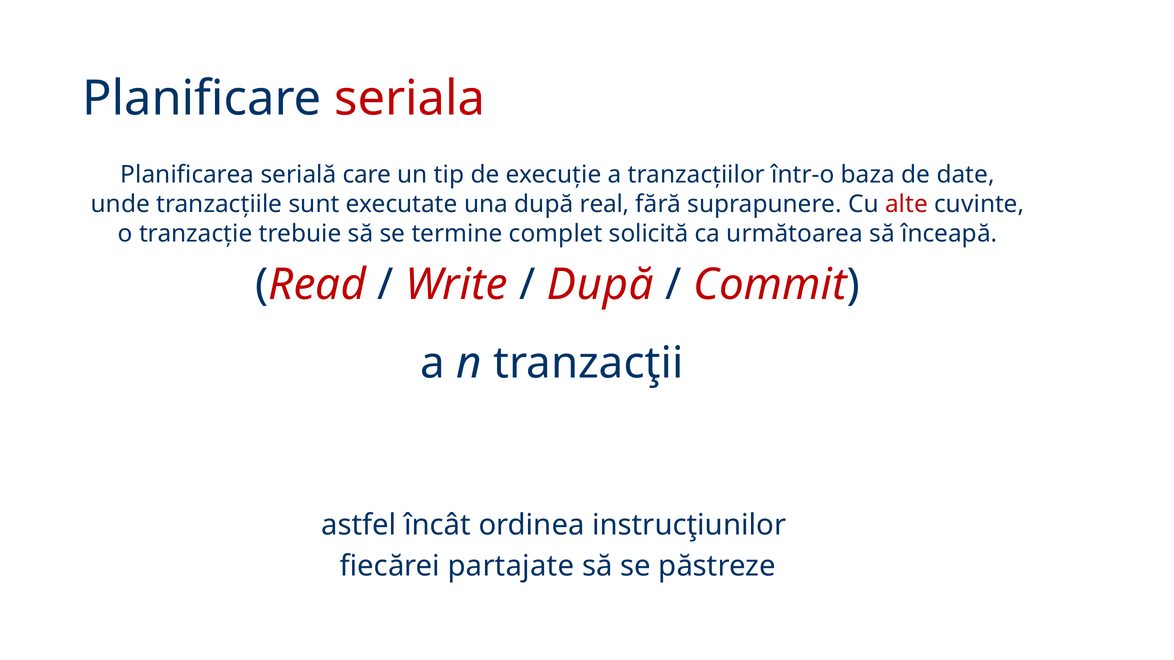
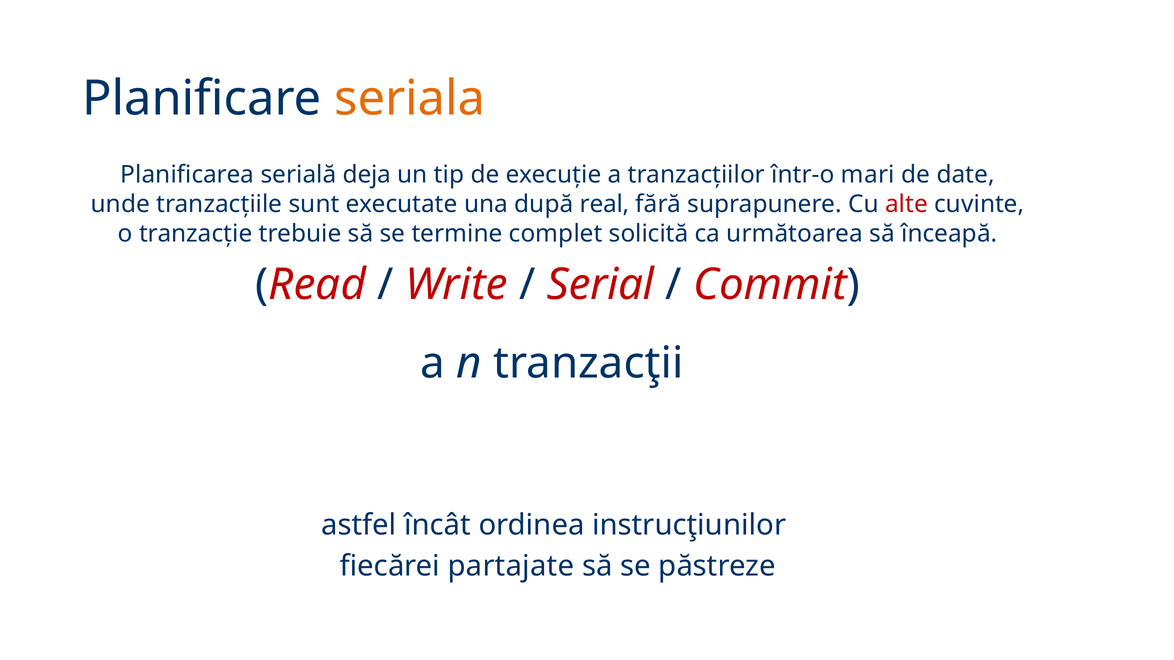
seriala colour: red -> orange
care: care -> deja
baza: baza -> mari
După at (600, 285): După -> Serial
